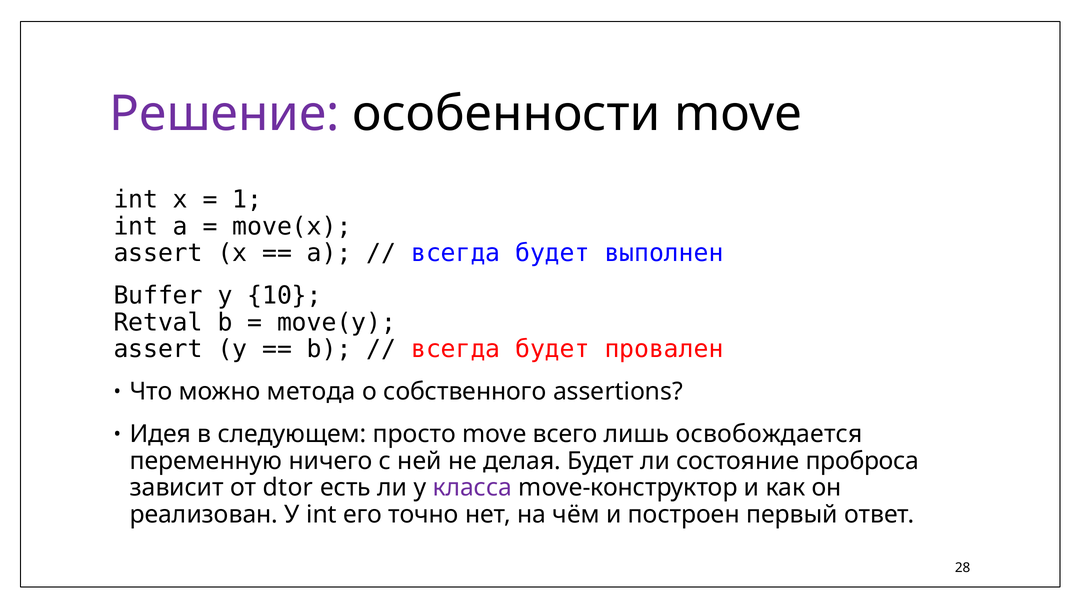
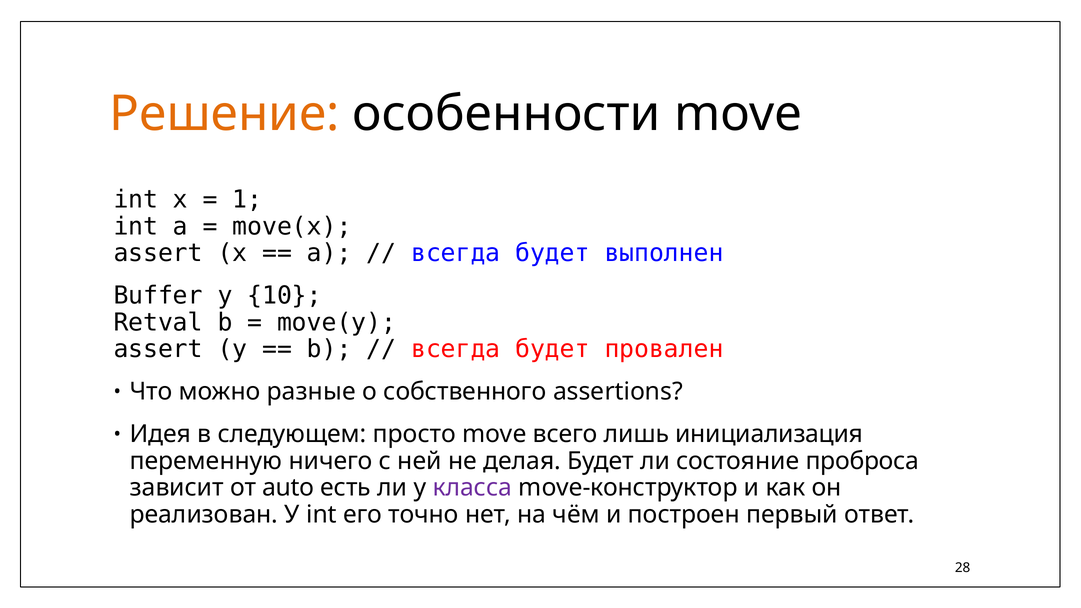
Решение colour: purple -> orange
метода: метода -> разные
освобождается: освобождается -> инициализация
dtor: dtor -> auto
